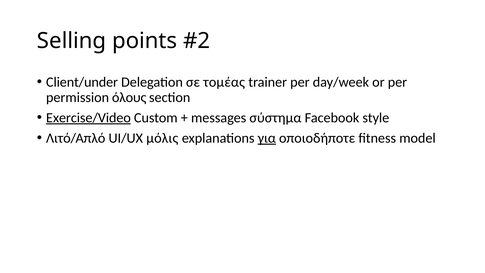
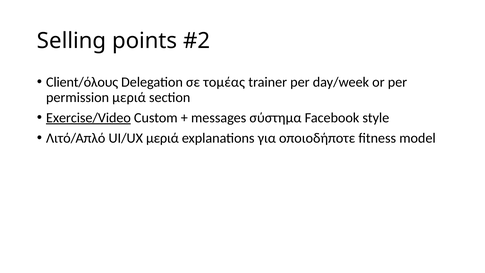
Client/under: Client/under -> Client/όλους
permission όλους: όλους -> μεριά
UI/UX μόλις: μόλις -> μεριά
για underline: present -> none
